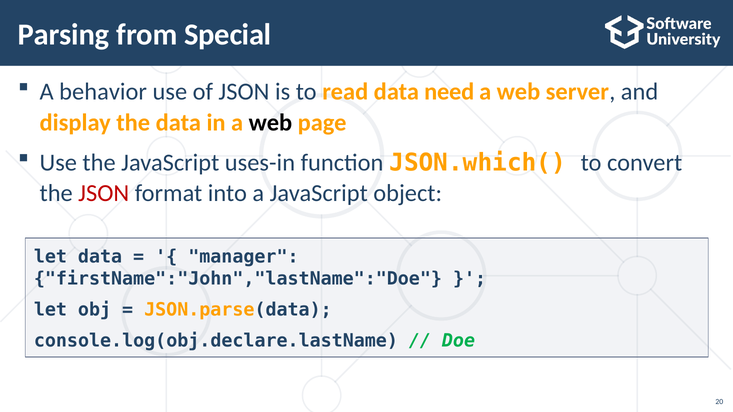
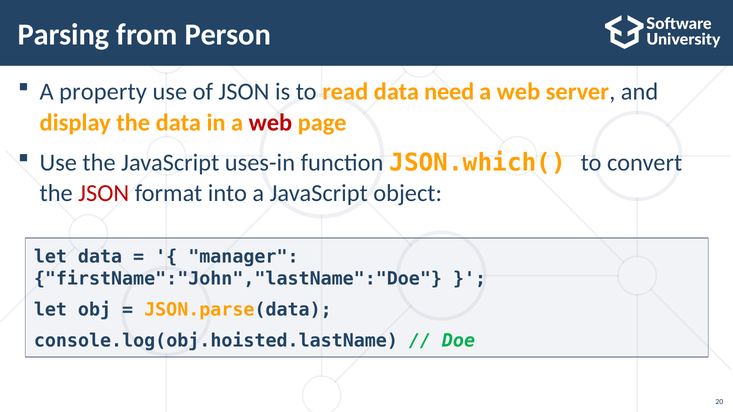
Special: Special -> Person
behavior: behavior -> property
web at (270, 123) colour: black -> red
console.log(obj.declare.lastName: console.log(obj.declare.lastName -> console.log(obj.hoisted.lastName
